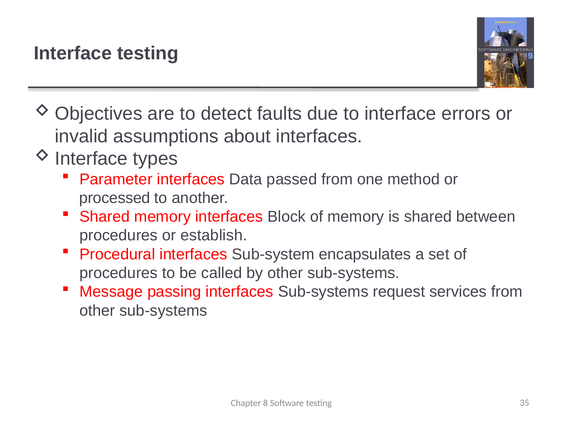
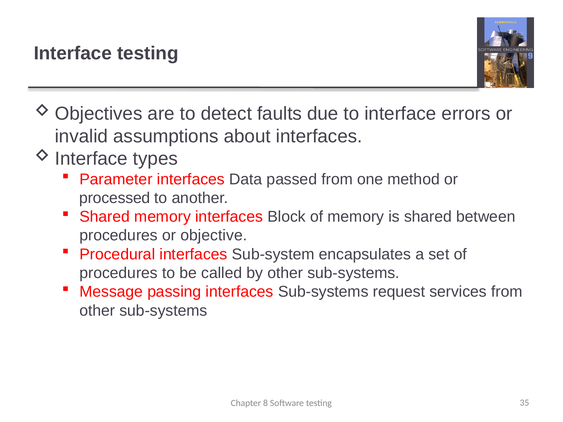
establish: establish -> objective
